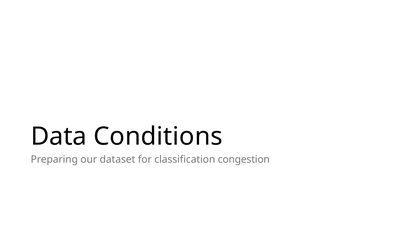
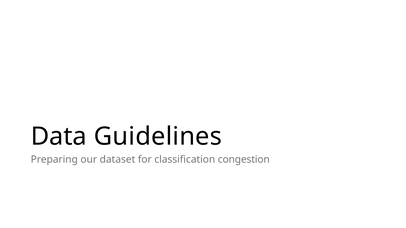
Conditions: Conditions -> Guidelines
